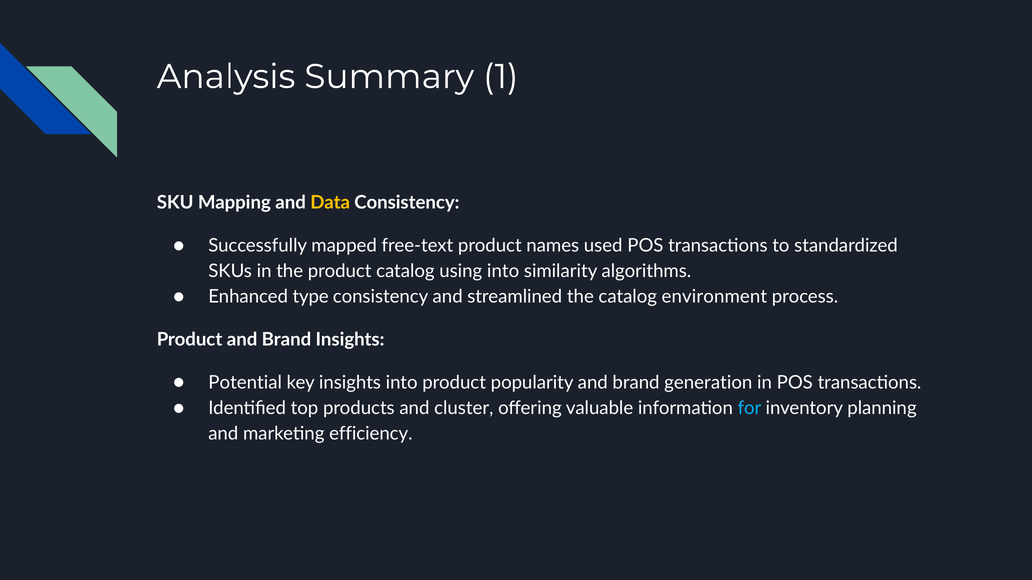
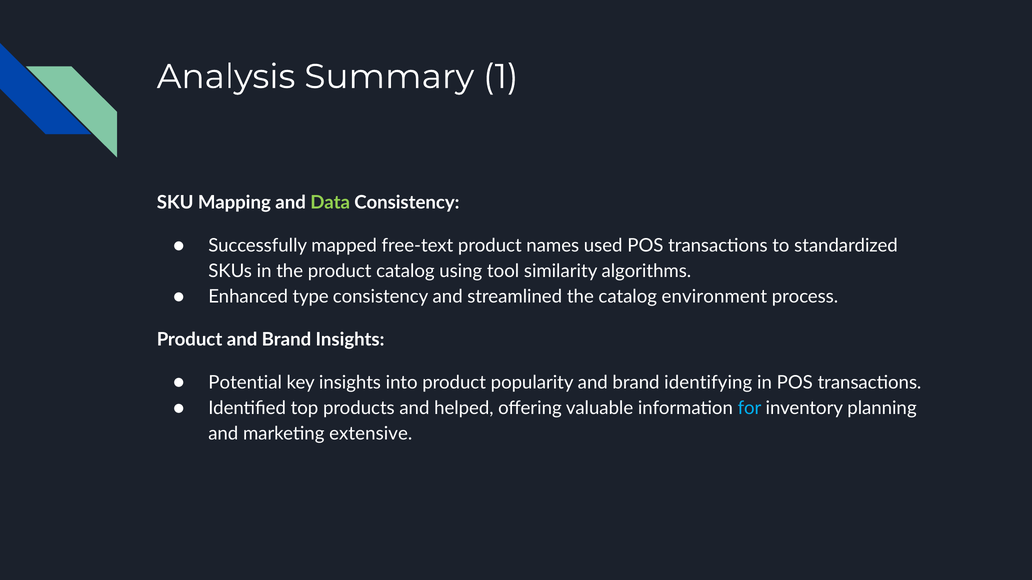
Data colour: yellow -> light green
using into: into -> tool
generation: generation -> identifying
cluster: cluster -> helped
efficiency: efficiency -> extensive
